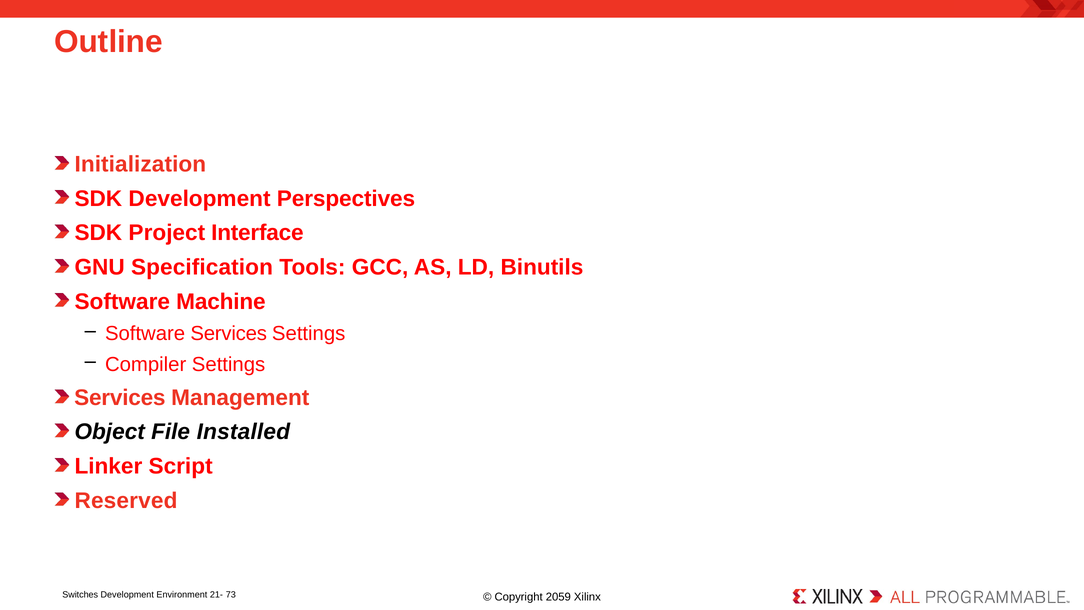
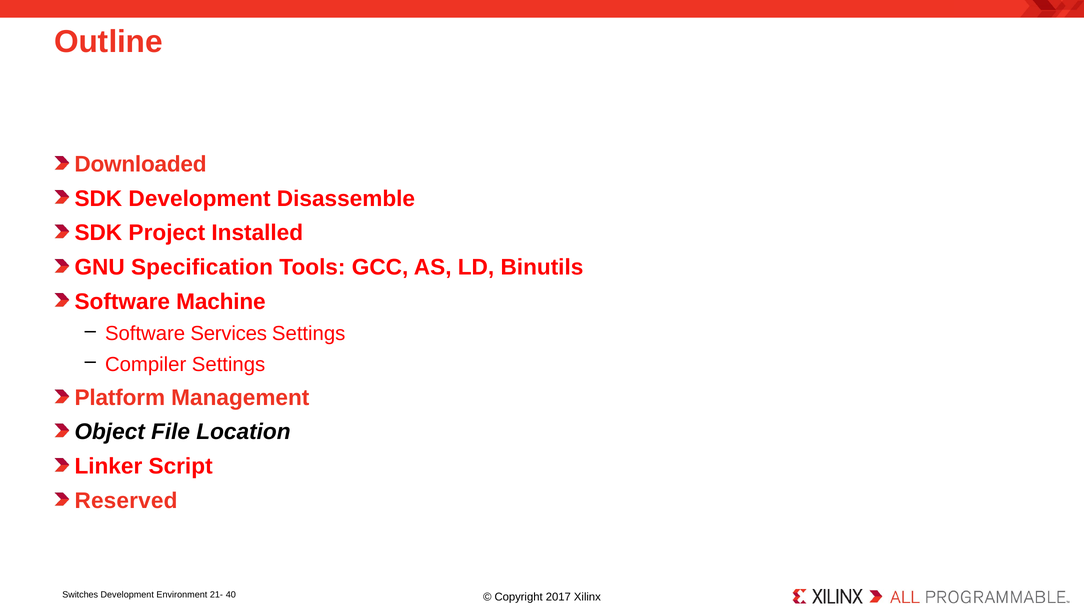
Initialization: Initialization -> Downloaded
Perspectives: Perspectives -> Disassemble
Interface: Interface -> Installed
Services at (120, 398): Services -> Platform
Installed: Installed -> Location
73: 73 -> 40
2059: 2059 -> 2017
